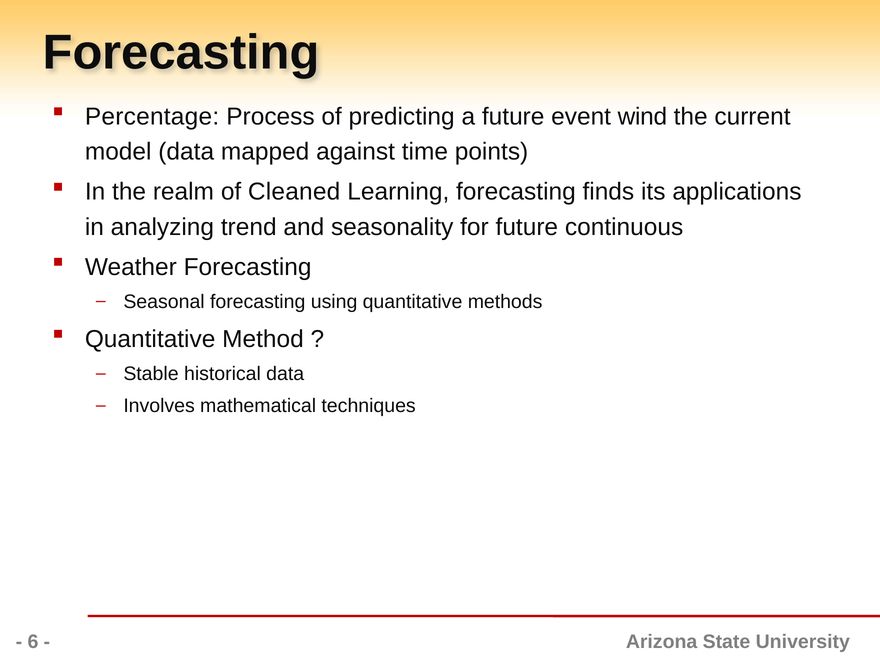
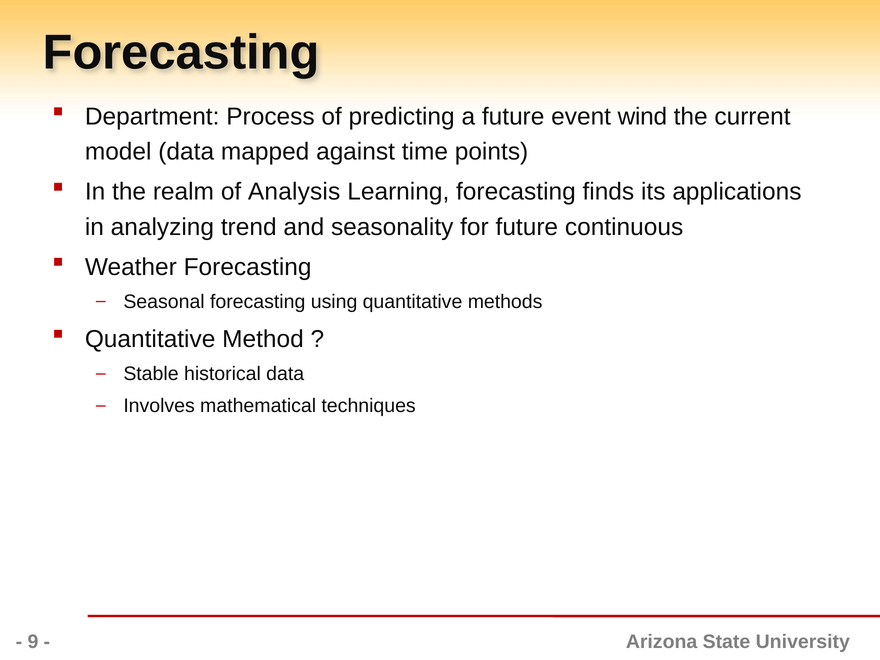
Percentage: Percentage -> Department
Cleaned: Cleaned -> Analysis
6: 6 -> 9
